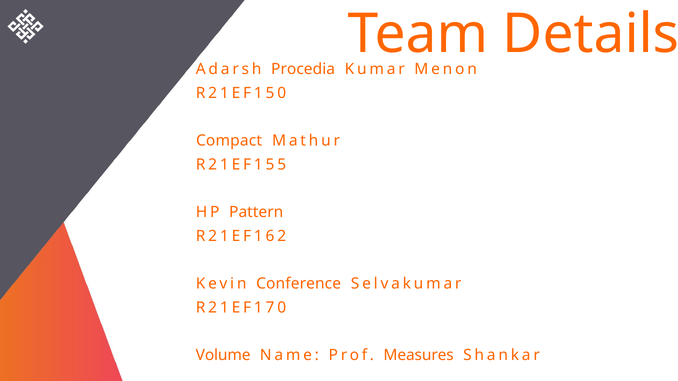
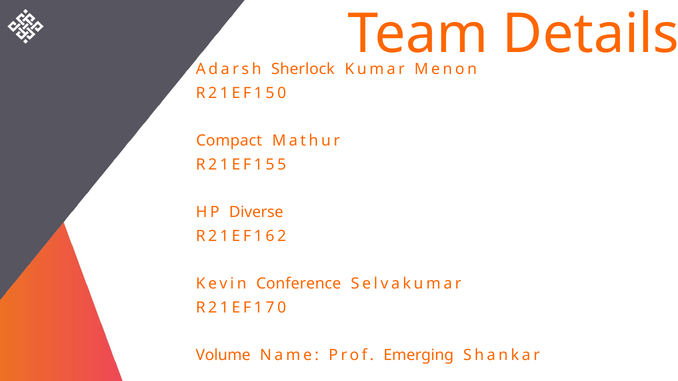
Procedia: Procedia -> Sherlock
Pattern: Pattern -> Diverse
Measures: Measures -> Emerging
